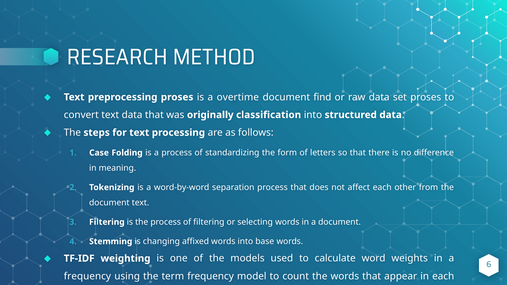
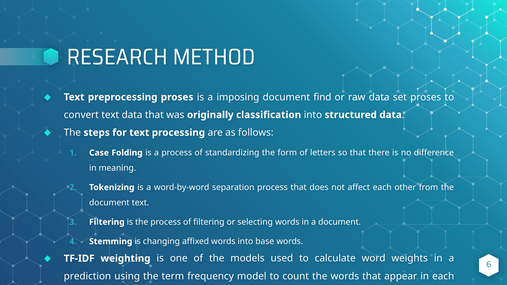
overtime: overtime -> imposing
frequency at (87, 276): frequency -> prediction
